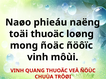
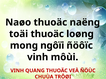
Naøo phieáu: phieáu -> thuoäc
ñoäc: ñoäc -> ngôïi
